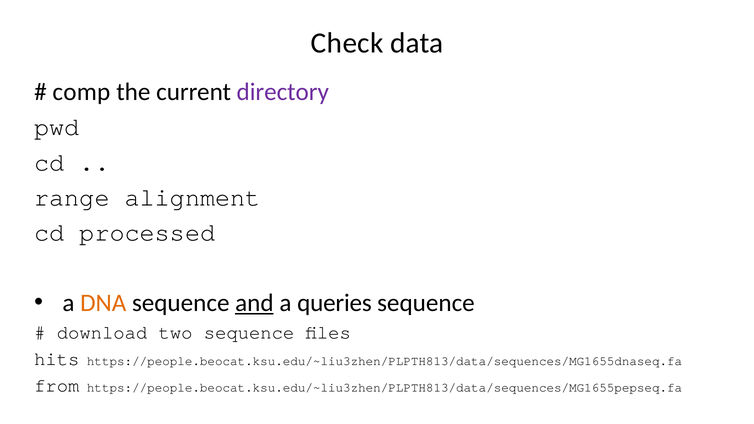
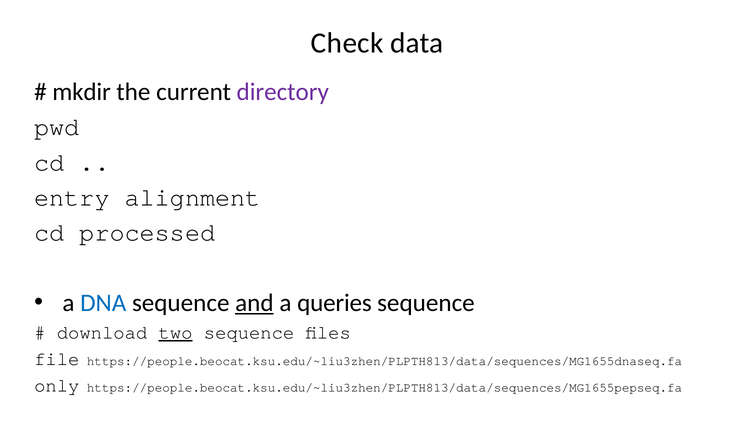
comp: comp -> mkdir
range: range -> entry
DNA colour: orange -> blue
two underline: none -> present
hits: hits -> file
from: from -> only
